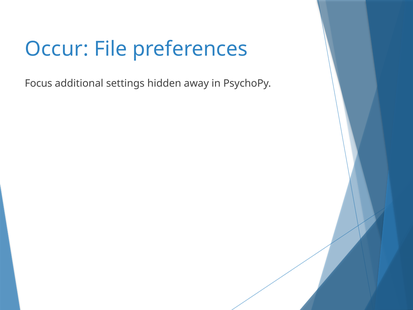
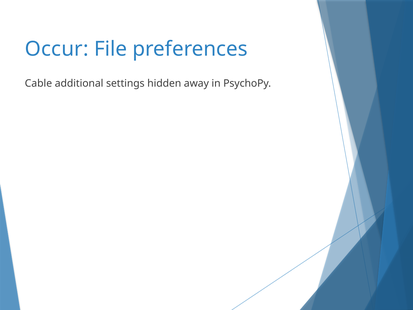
Focus: Focus -> Cable
